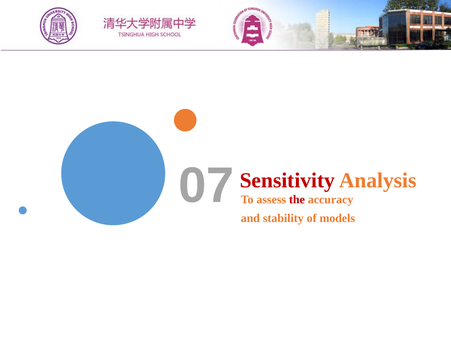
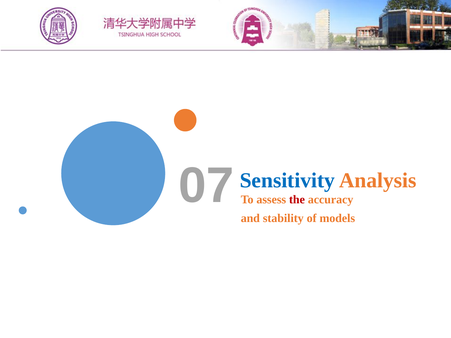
Sensitivity colour: red -> blue
